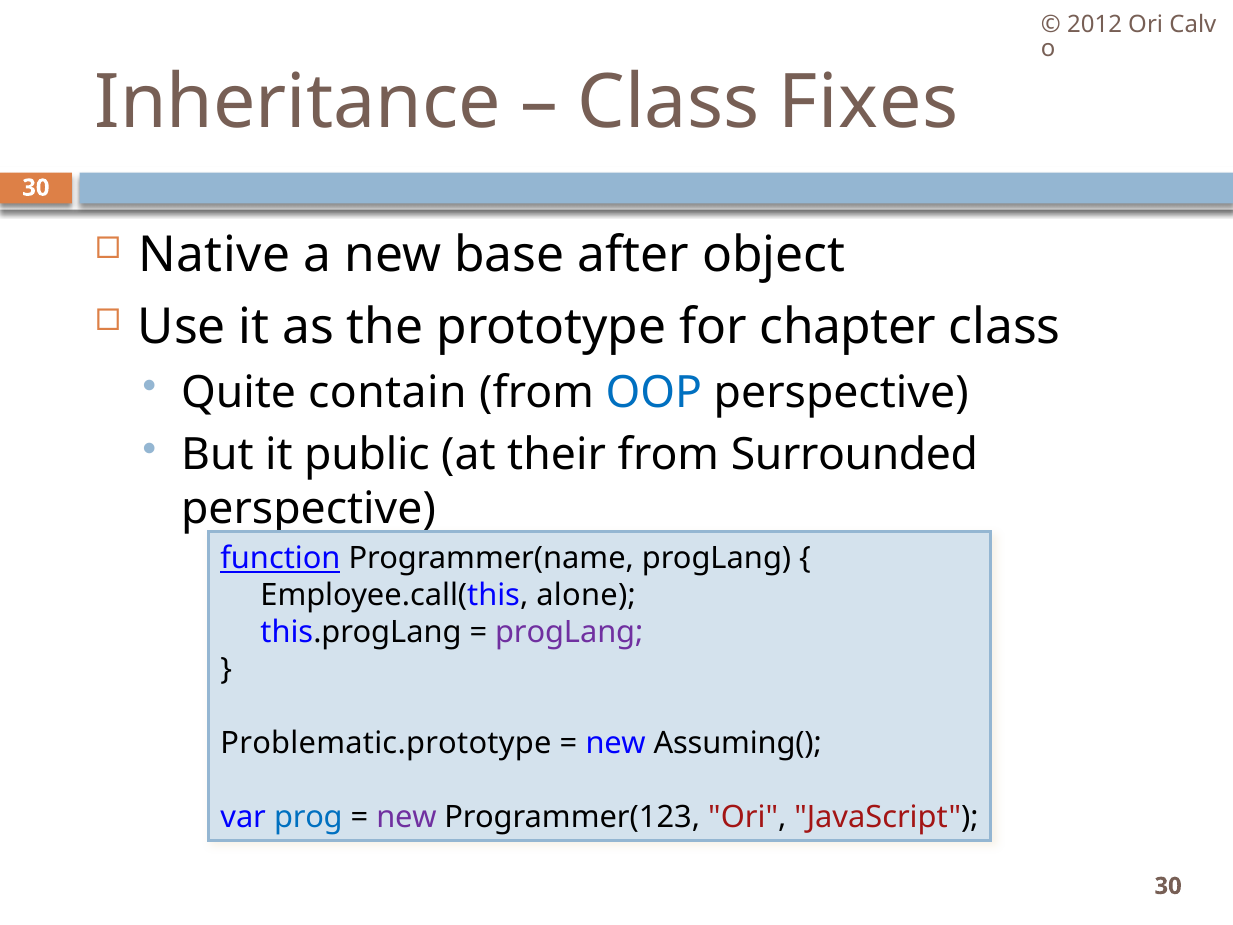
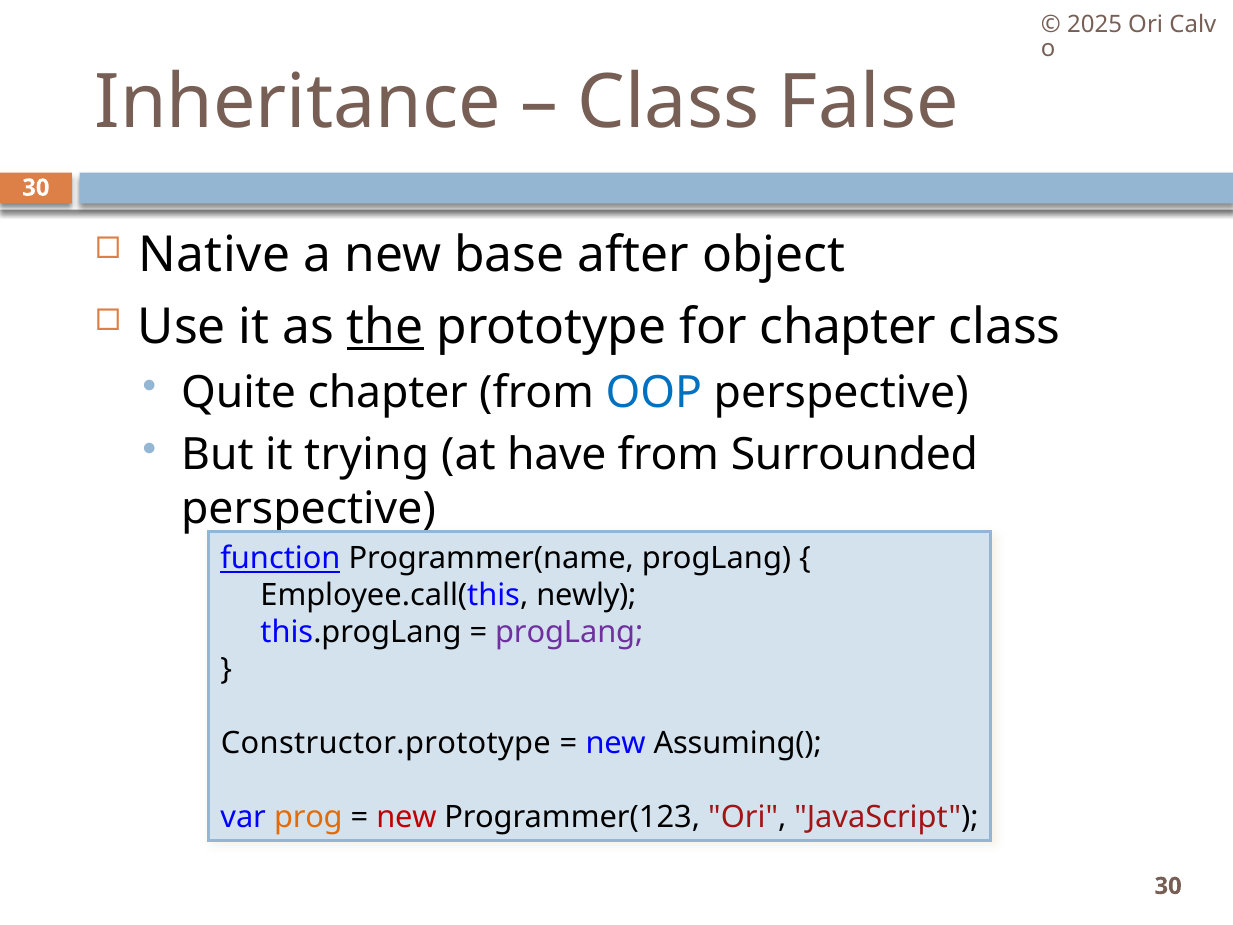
2012: 2012 -> 2025
Fixes: Fixes -> False
the underline: none -> present
Quite contain: contain -> chapter
public: public -> trying
their: their -> have
alone: alone -> newly
Problematic.prototype: Problematic.prototype -> Constructor.prototype
prog colour: blue -> orange
new at (406, 818) colour: purple -> red
